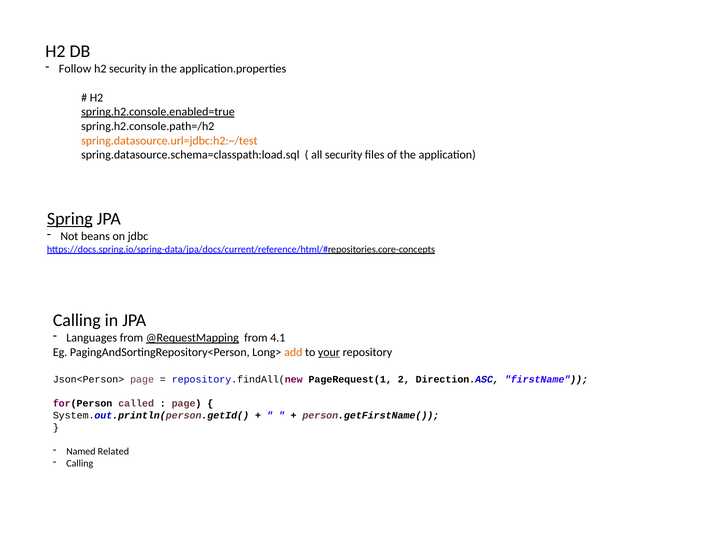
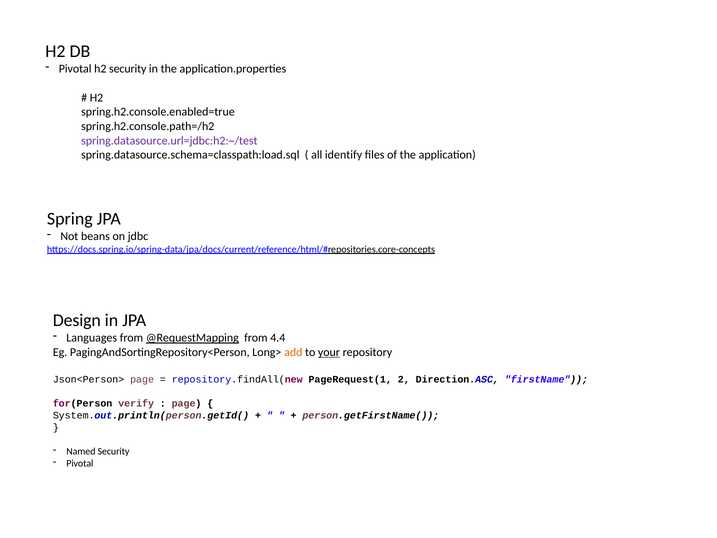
Follow at (75, 69): Follow -> Pivotal
spring.h2.console.enabled=true underline: present -> none
spring.datasource.url=jdbc:h2:~/test colour: orange -> purple
all security: security -> identify
Spring underline: present -> none
Calling at (77, 320): Calling -> Design
4.1: 4.1 -> 4.4
called: called -> verify
Named Related: Related -> Security
Calling at (80, 463): Calling -> Pivotal
